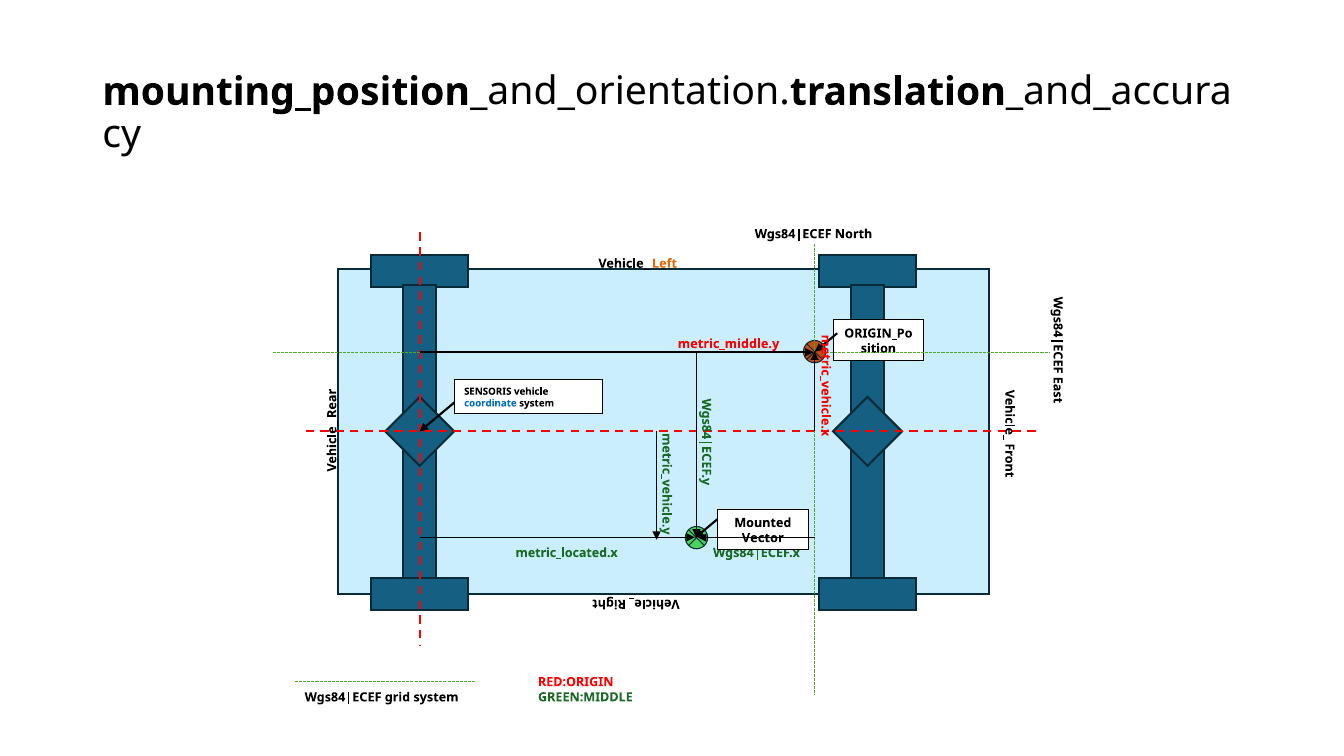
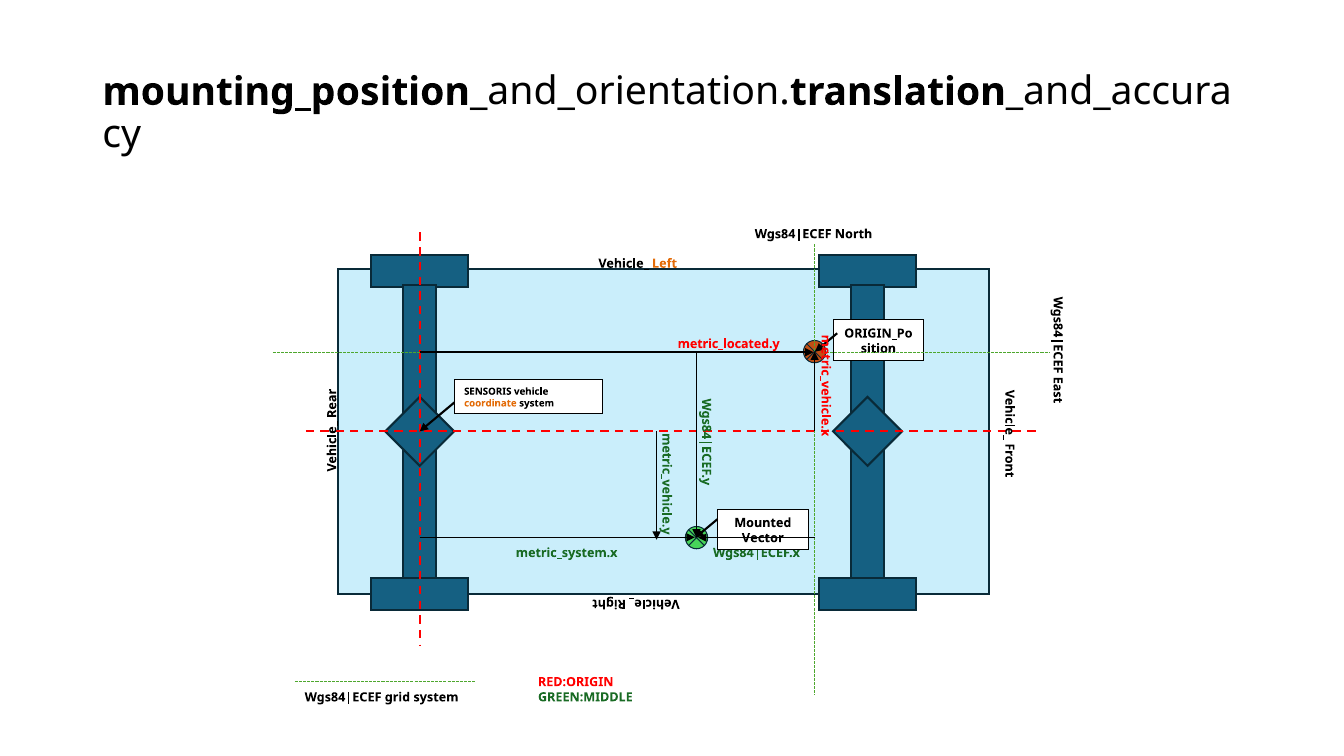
metric_middle.y: metric_middle.y -> metric_located.y
coordinate colour: blue -> orange
metric_located.x: metric_located.x -> metric_system.x
